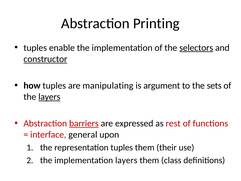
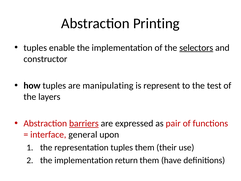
constructor underline: present -> none
argument: argument -> represent
sets: sets -> test
layers at (49, 97) underline: present -> none
rest: rest -> pair
implementation layers: layers -> return
class: class -> have
